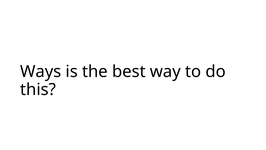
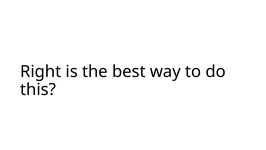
Ways: Ways -> Right
